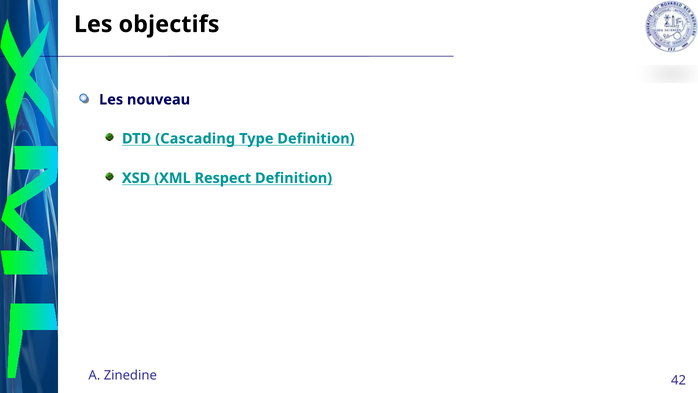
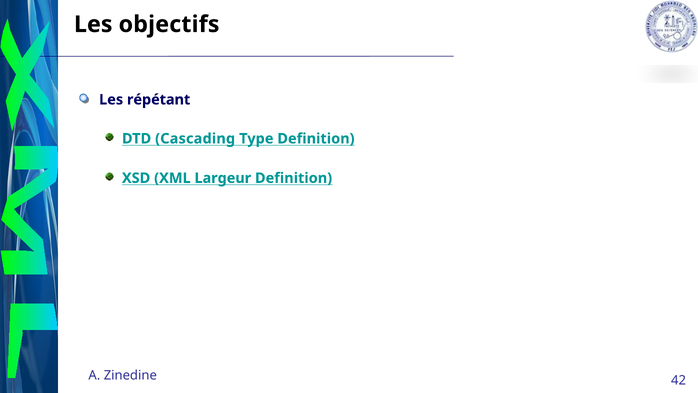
nouveau: nouveau -> répétant
Respect: Respect -> Largeur
